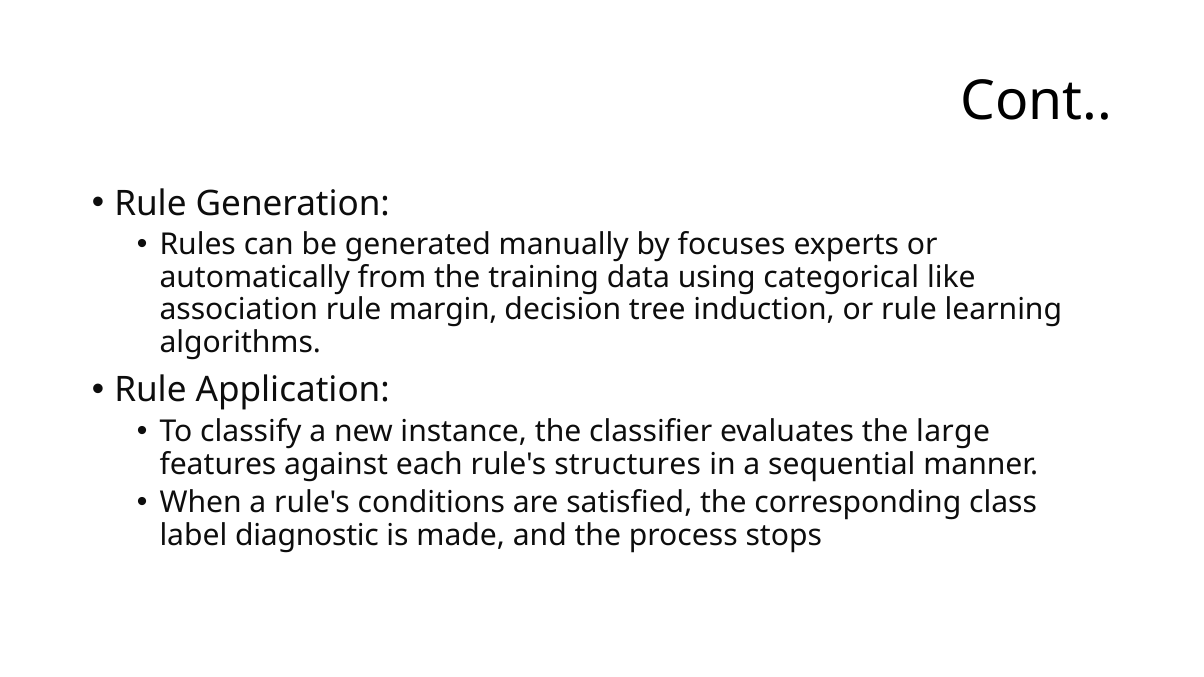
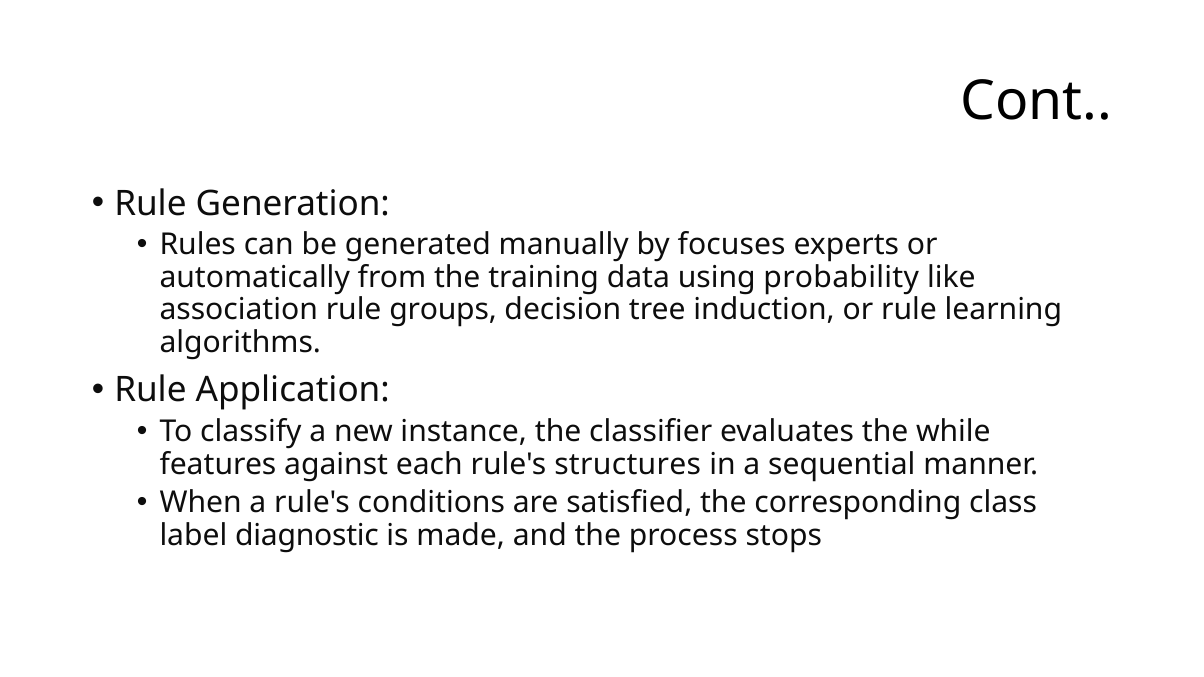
categorical: categorical -> probability
margin: margin -> groups
large: large -> while
